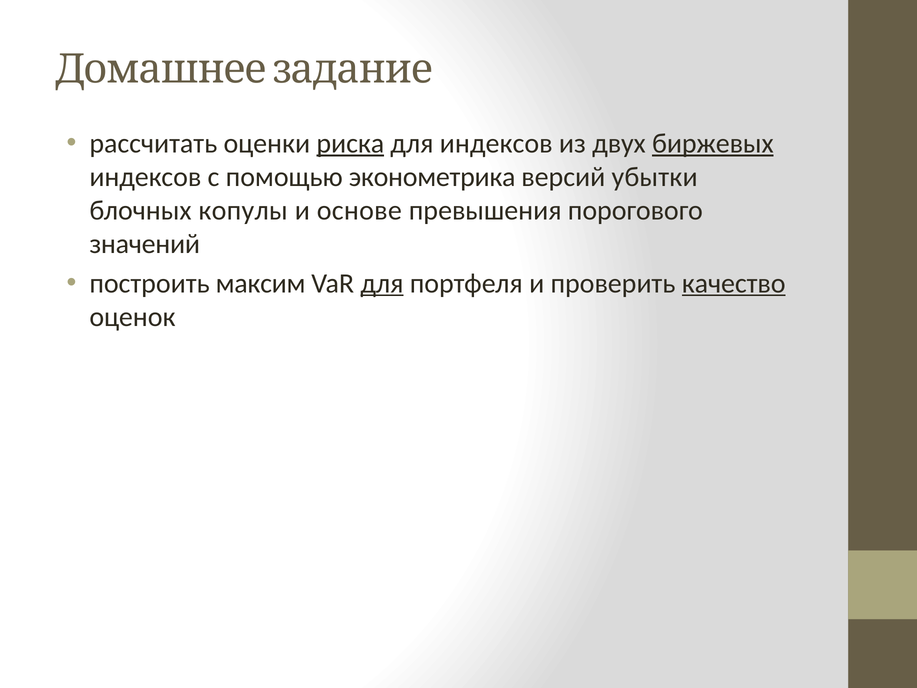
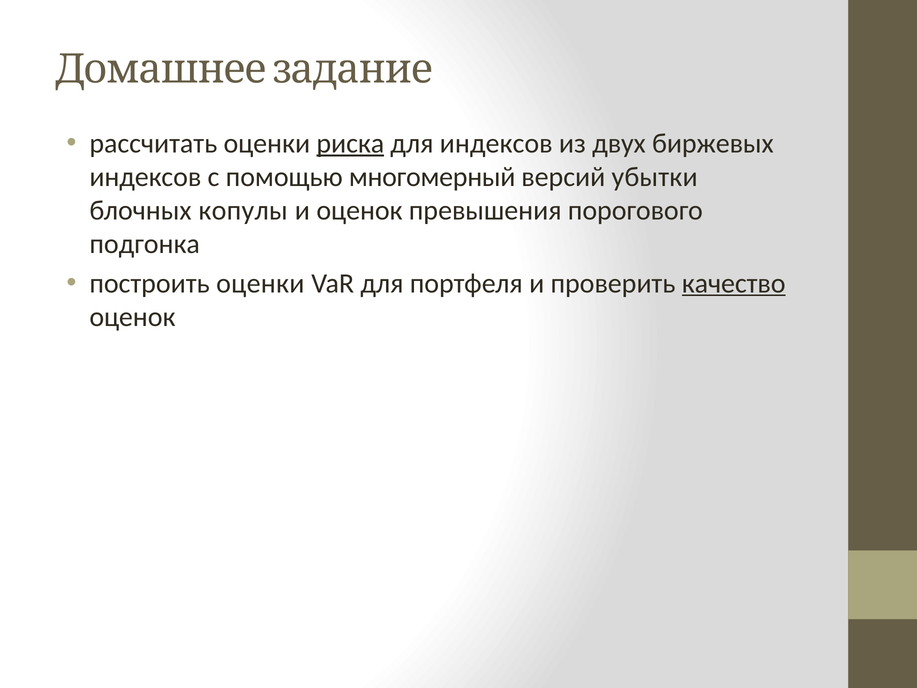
биржевых underline: present -> none
эконометрика: эконометрика -> многомерный
и основе: основе -> оценок
значений: значений -> подгонка
построить максим: максим -> оценки
для at (382, 283) underline: present -> none
